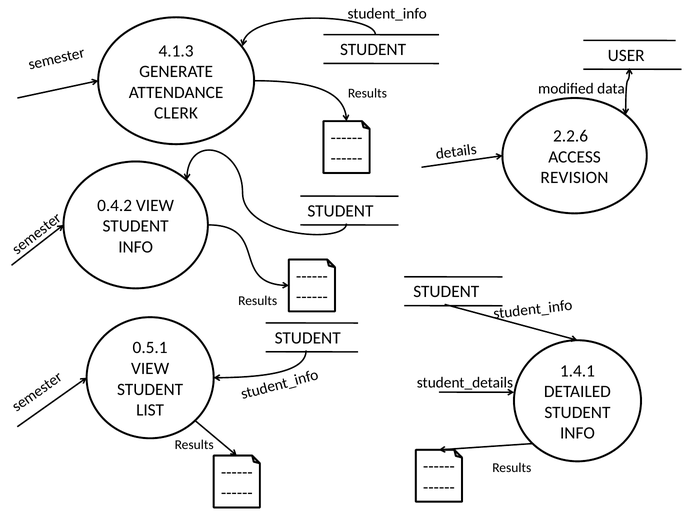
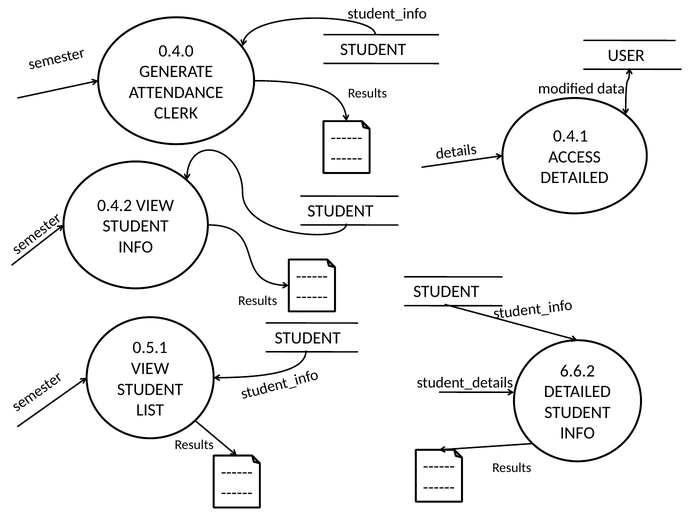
4.1.3: 4.1.3 -> 0.4.0
2.2.6: 2.2.6 -> 0.4.1
REVISION at (574, 178): REVISION -> DETAILED
1.4.1: 1.4.1 -> 6.6.2
